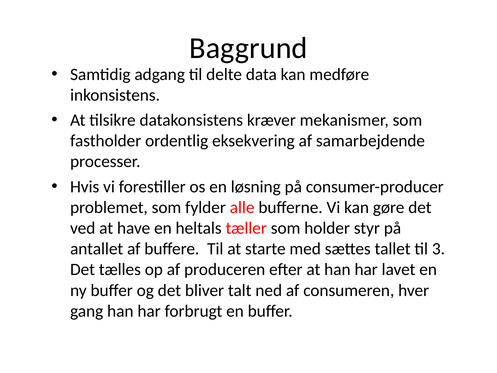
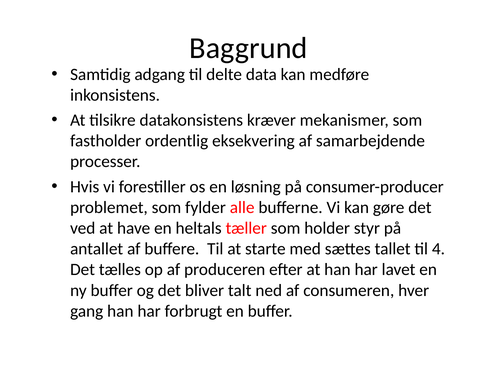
3: 3 -> 4
